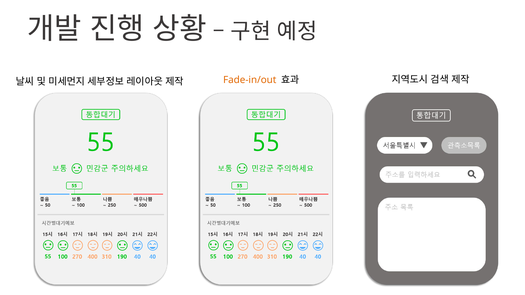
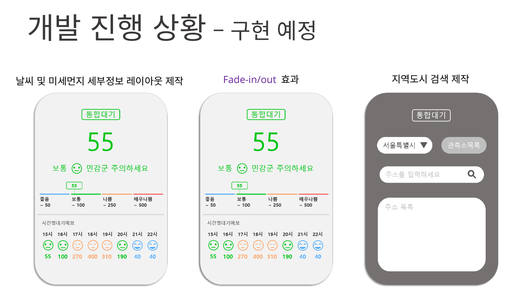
Fade-in/out colour: orange -> purple
